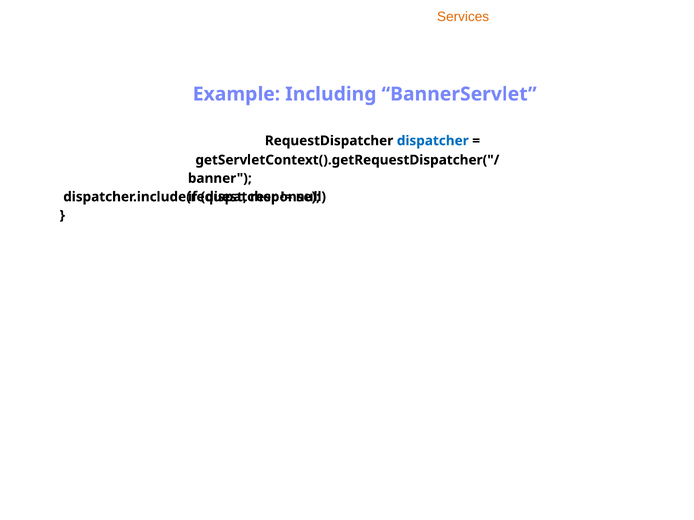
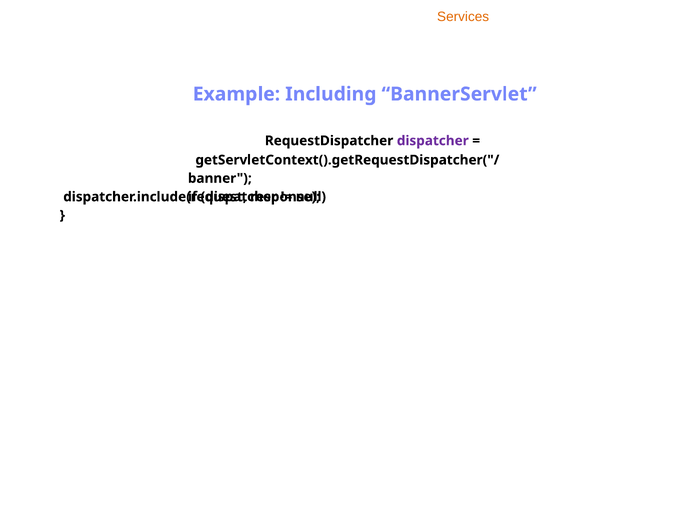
dispatcher at (433, 141) colour: blue -> purple
